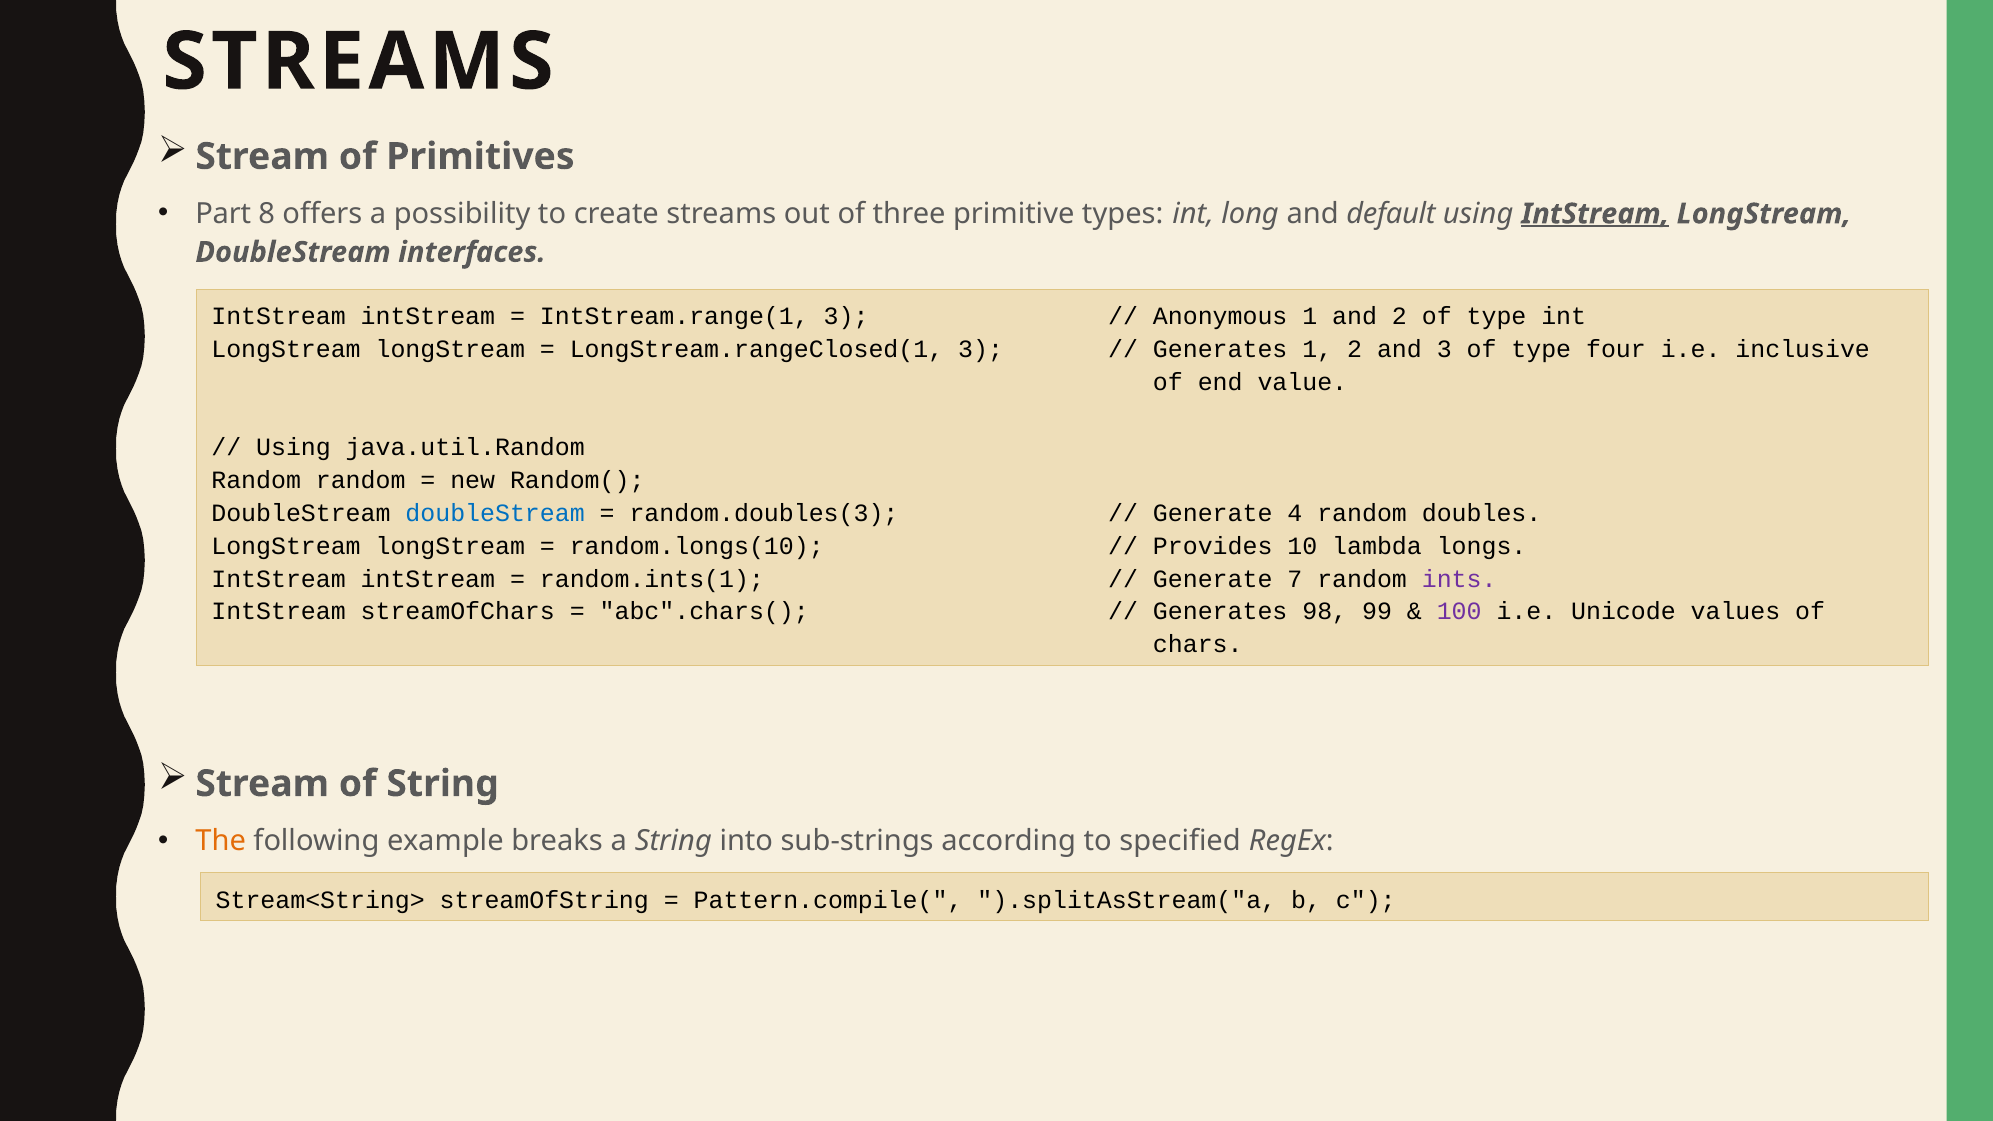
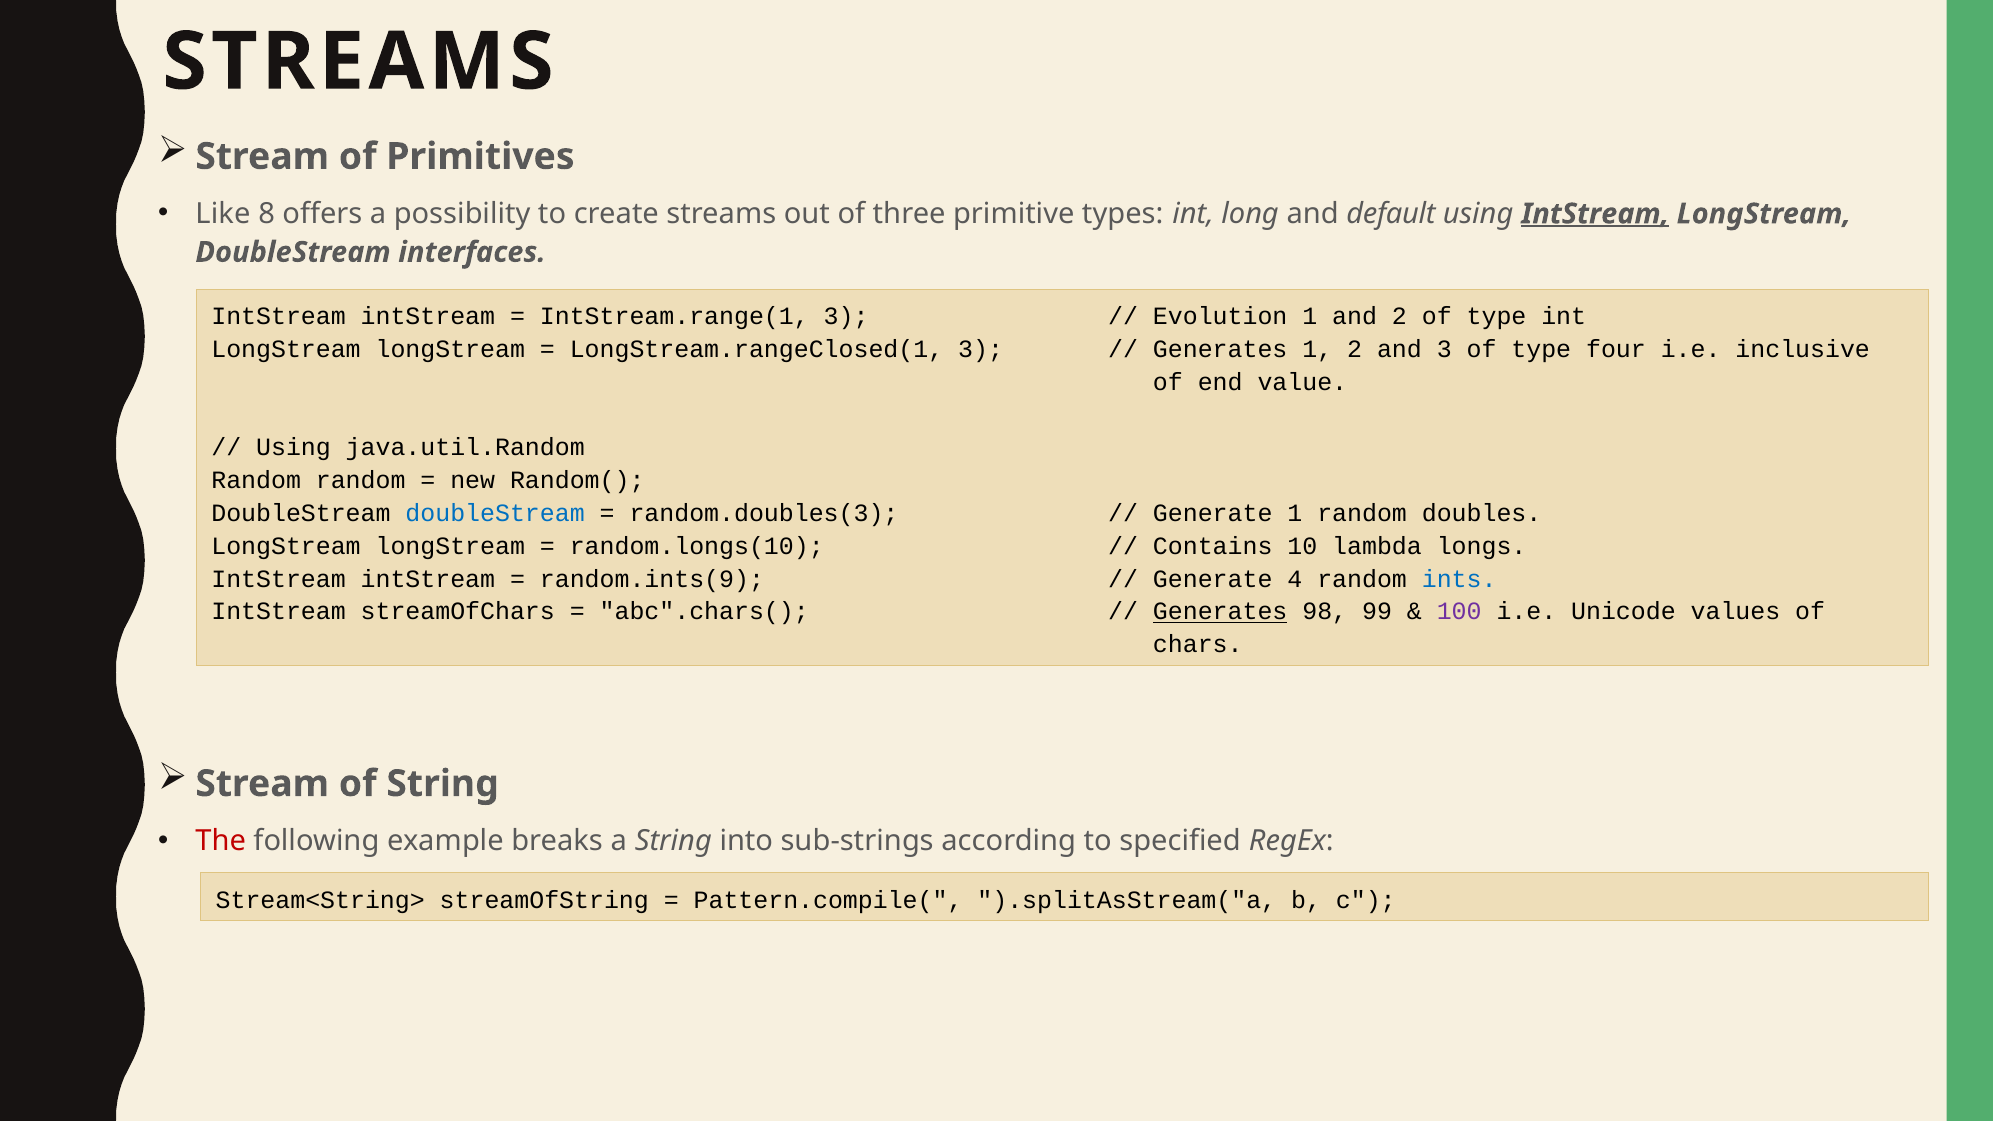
Part: Part -> Like
Anonymous: Anonymous -> Evolution
Generate 4: 4 -> 1
Provides: Provides -> Contains
random.ints(1: random.ints(1 -> random.ints(9
7: 7 -> 4
ints colour: purple -> blue
Generates at (1220, 612) underline: none -> present
The colour: orange -> red
